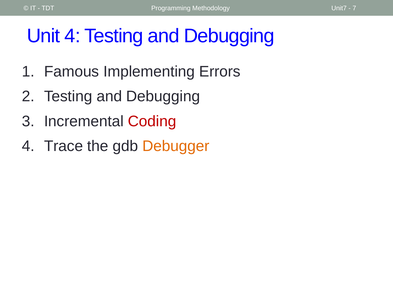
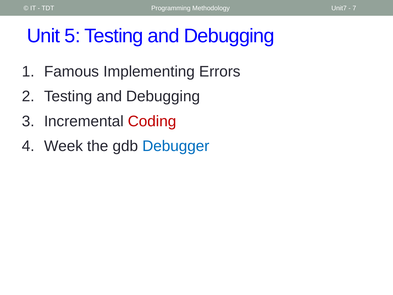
Unit 4: 4 -> 5
Trace: Trace -> Week
Debugger colour: orange -> blue
